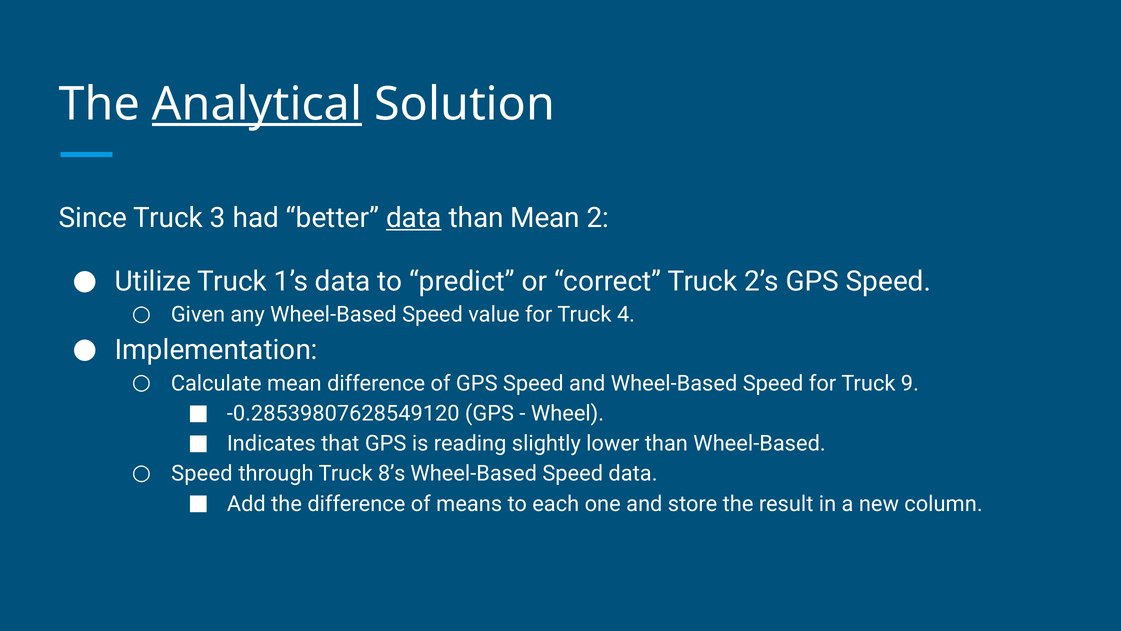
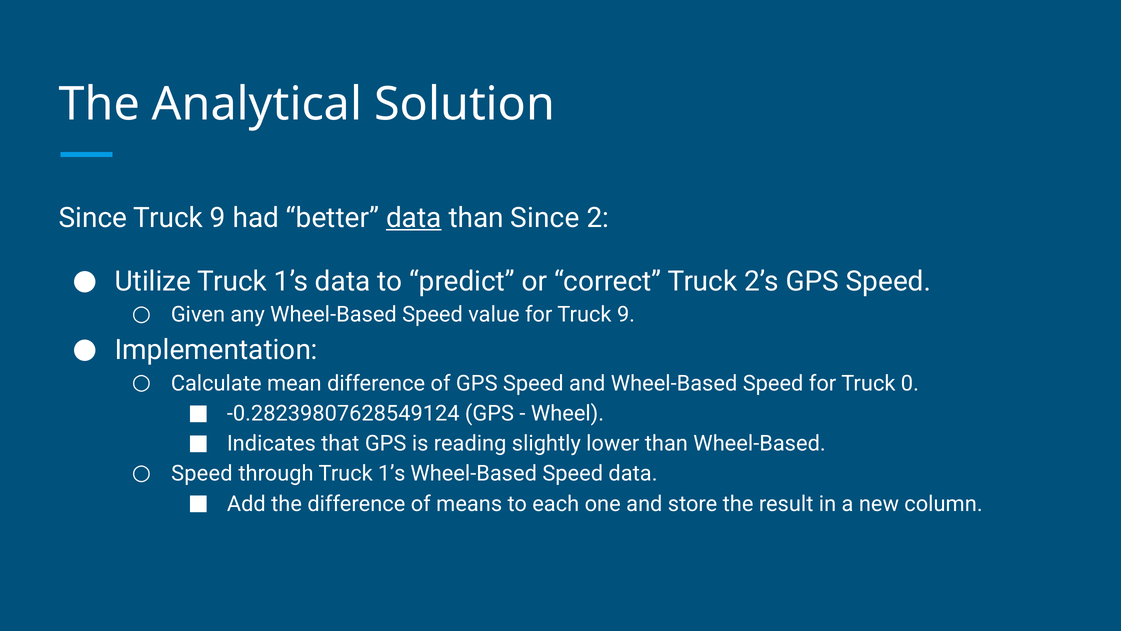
Analytical underline: present -> none
Since Truck 3: 3 -> 9
than Mean: Mean -> Since
for Truck 4: 4 -> 9
9: 9 -> 0
-0.28539807628549120: -0.28539807628549120 -> -0.28239807628549124
through Truck 8’s: 8’s -> 1’s
